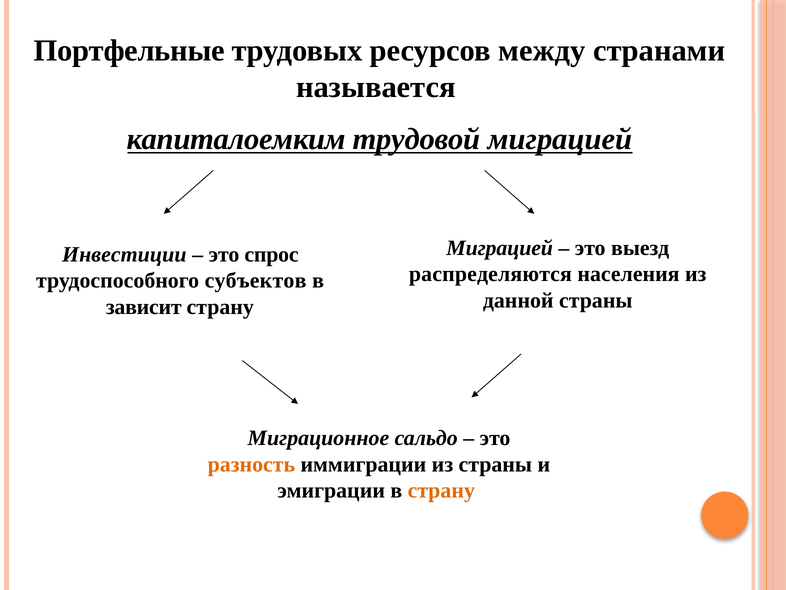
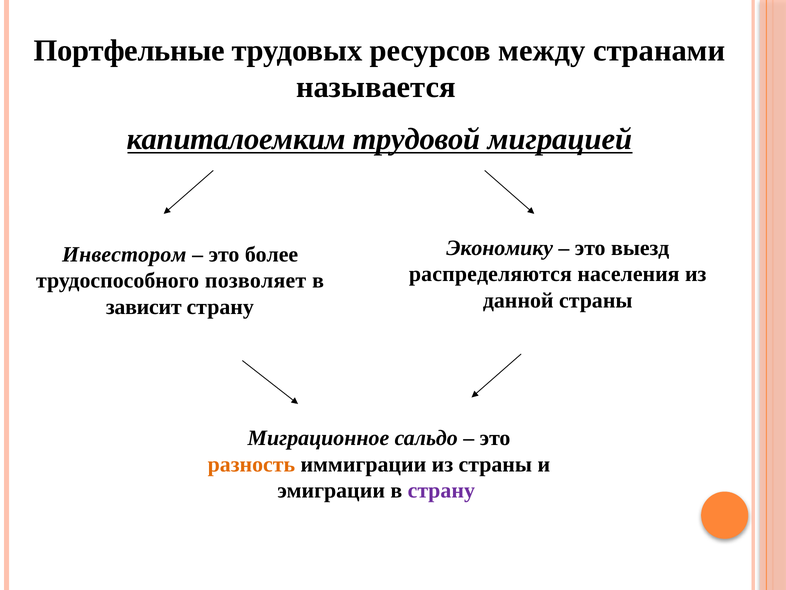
Миграцией at (500, 248): Миграцией -> Экономику
Инвестиции: Инвестиции -> Инвестором
спрос: спрос -> более
субъектов: субъектов -> позволяет
страну at (441, 490) colour: orange -> purple
